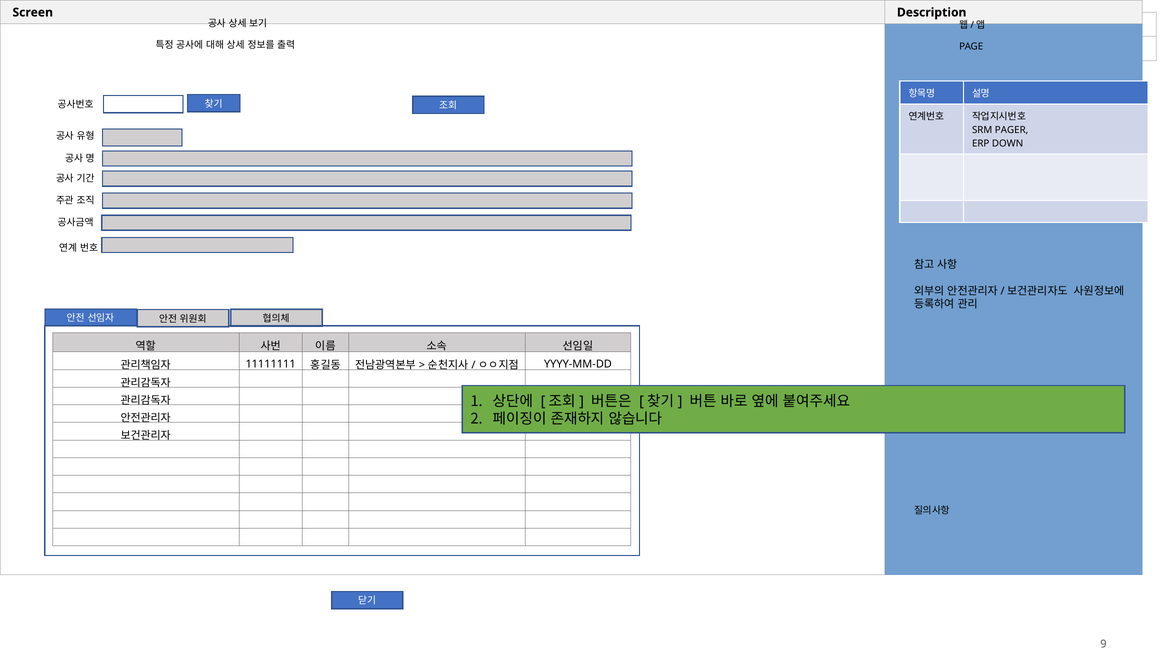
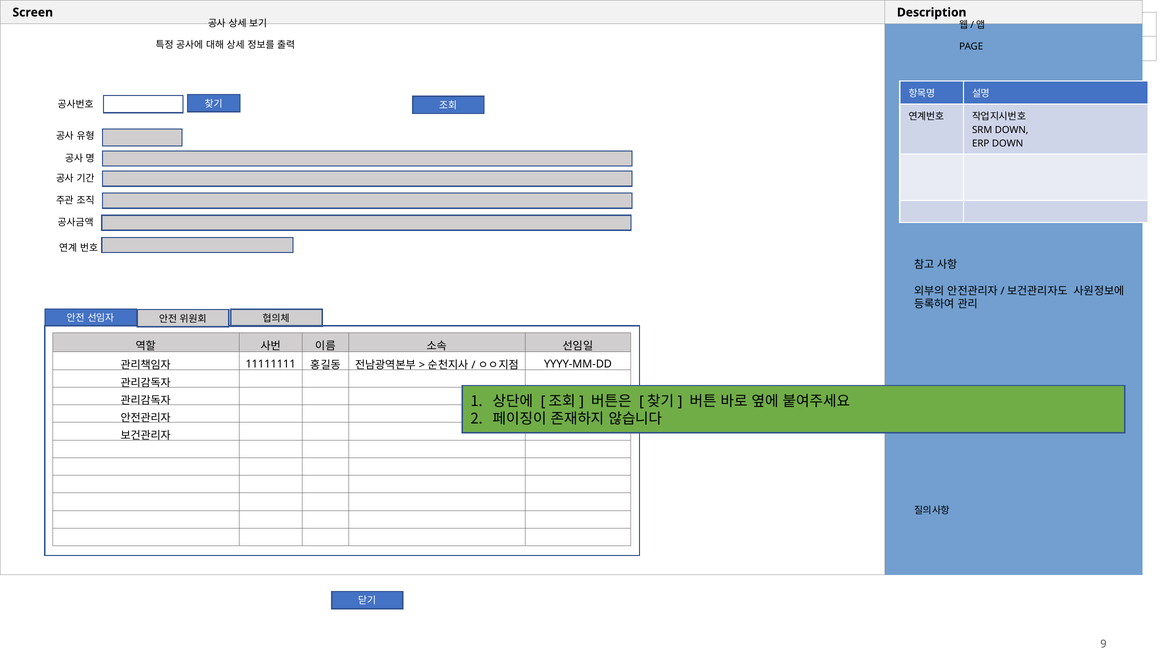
SRM PAGER: PAGER -> DOWN
